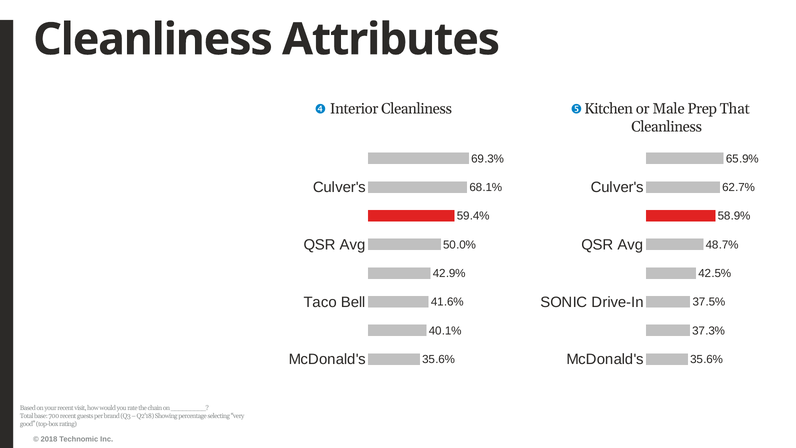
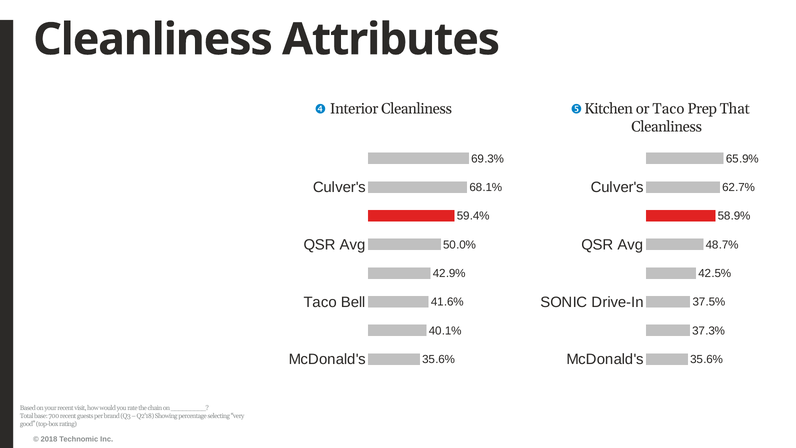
or Male: Male -> Taco
